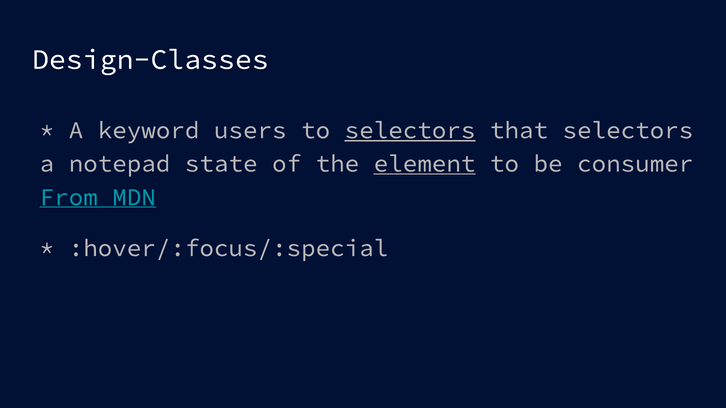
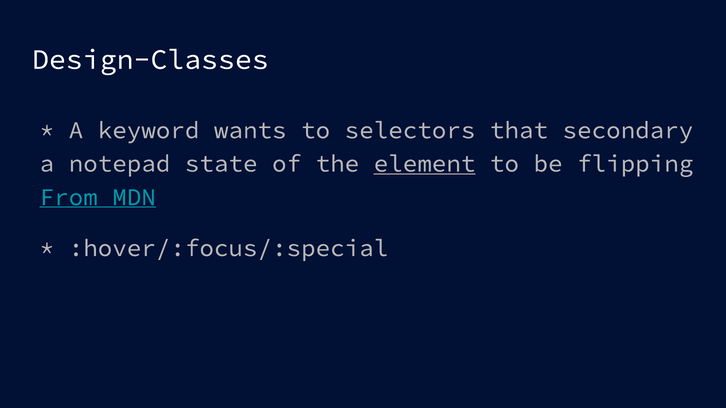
users: users -> wants
selectors at (410, 130) underline: present -> none
that selectors: selectors -> secondary
consumer: consumer -> flipping
